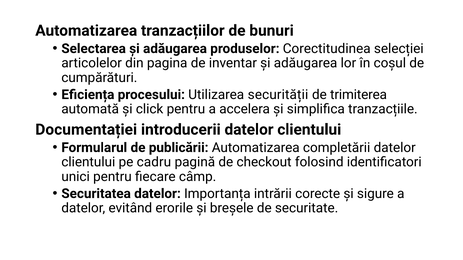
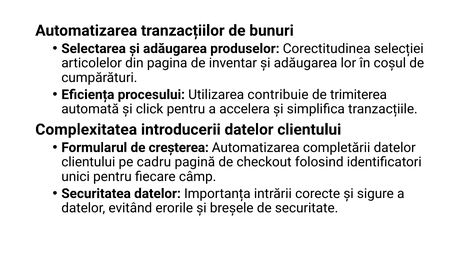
securității: securității -> contribuie
Documentației: Documentației -> Complexitatea
publicării: publicării -> creșterea
